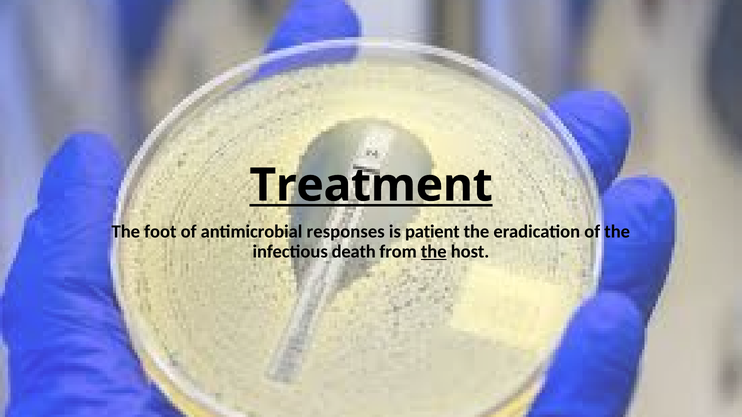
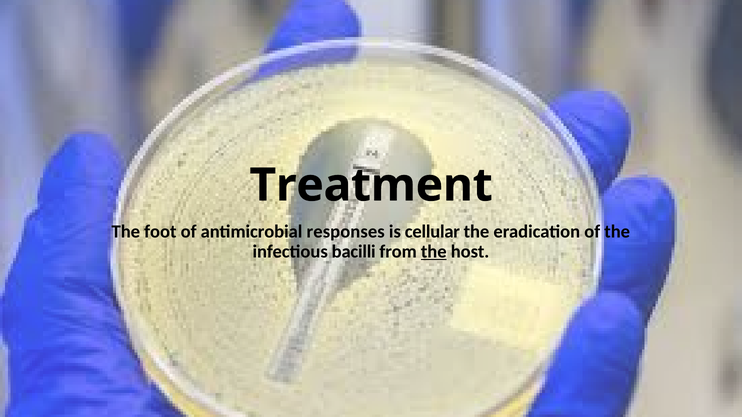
Treatment underline: present -> none
patient: patient -> cellular
death: death -> bacilli
